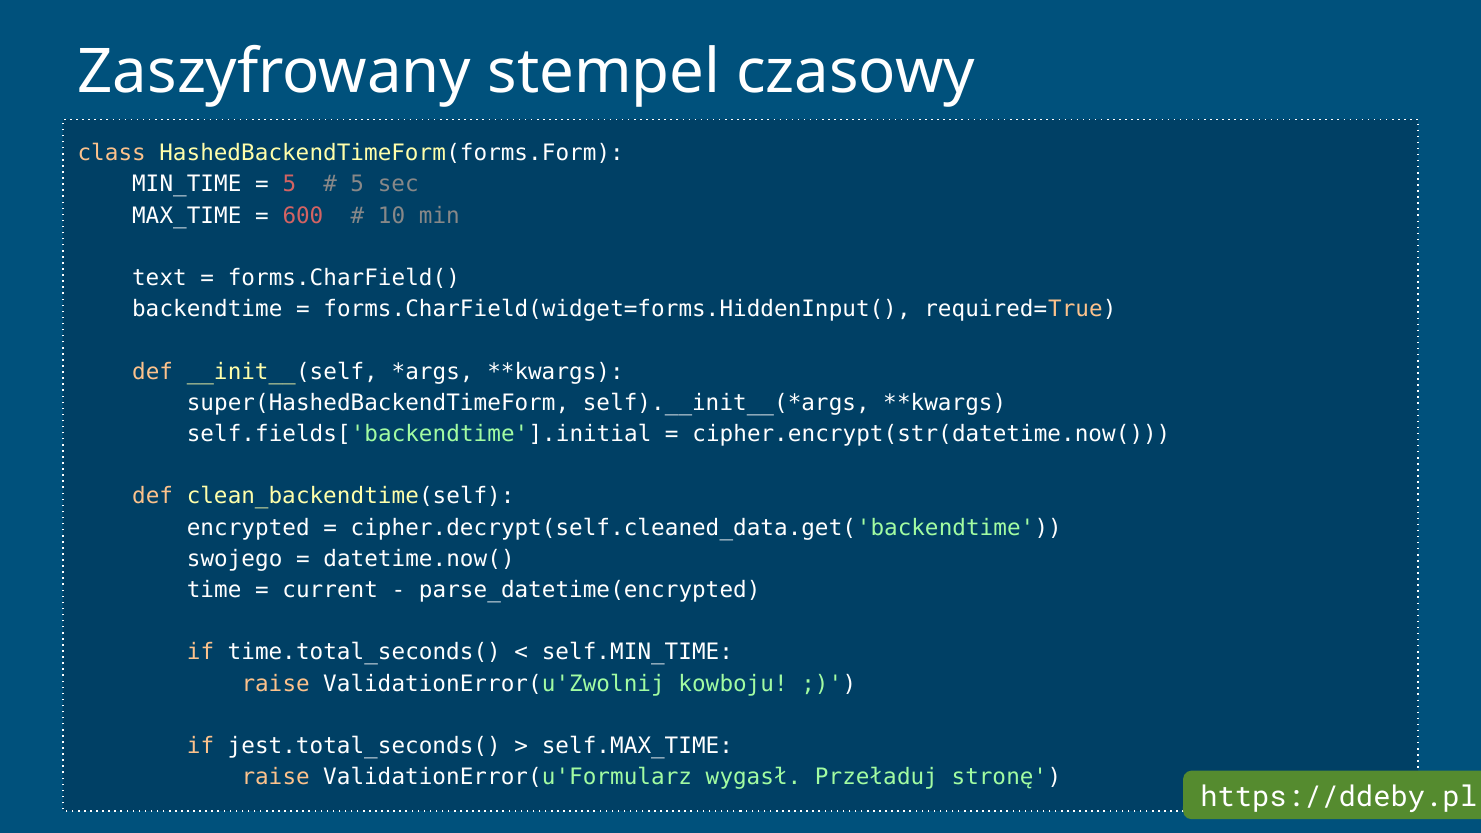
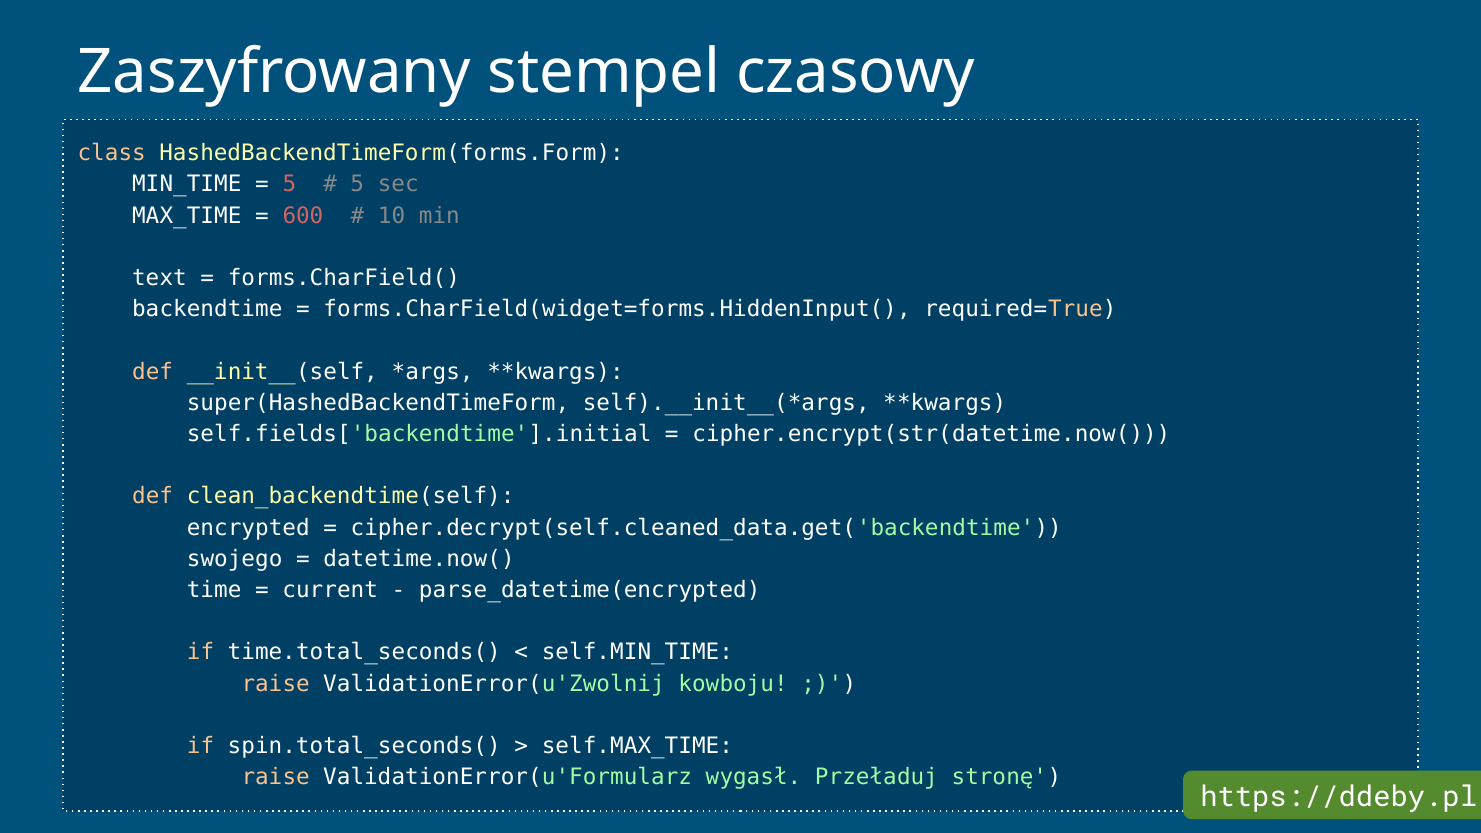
jest.total_seconds(: jest.total_seconds( -> spin.total_seconds(
